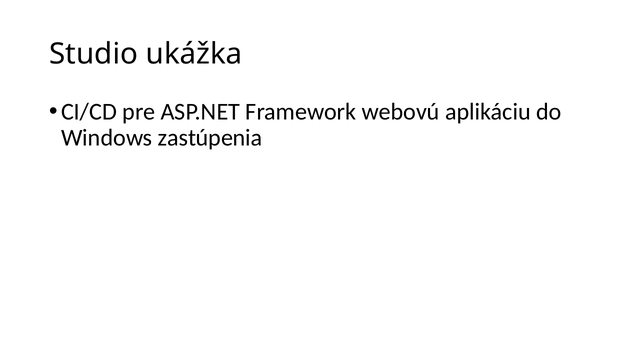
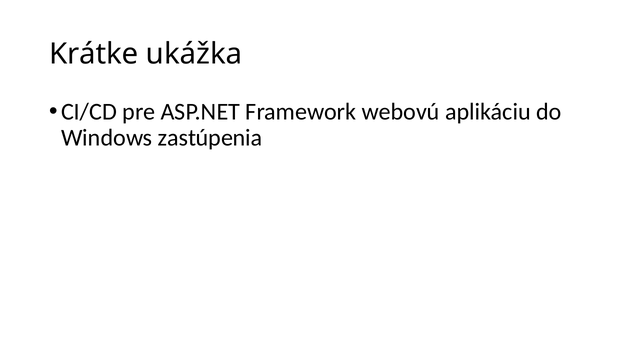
Studio: Studio -> Krátke
